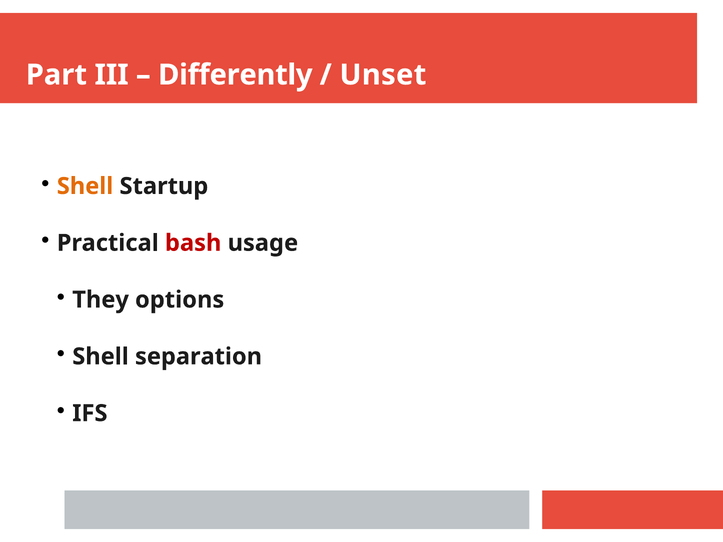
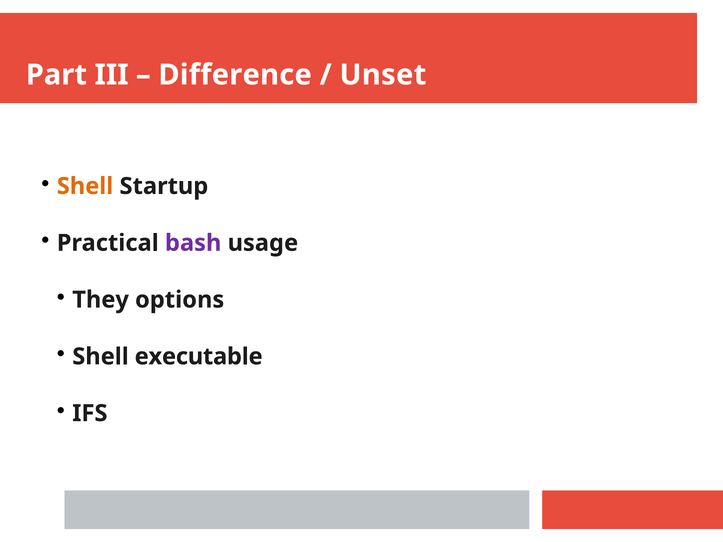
Differently: Differently -> Difference
bash colour: red -> purple
separation: separation -> executable
